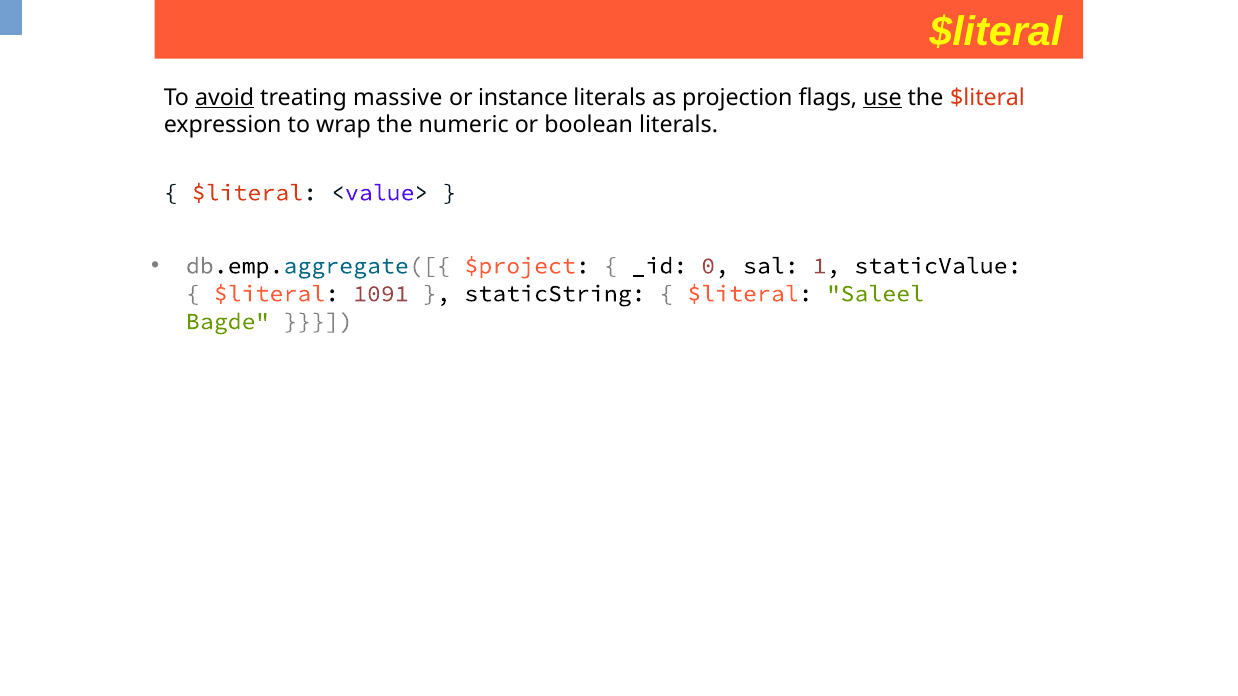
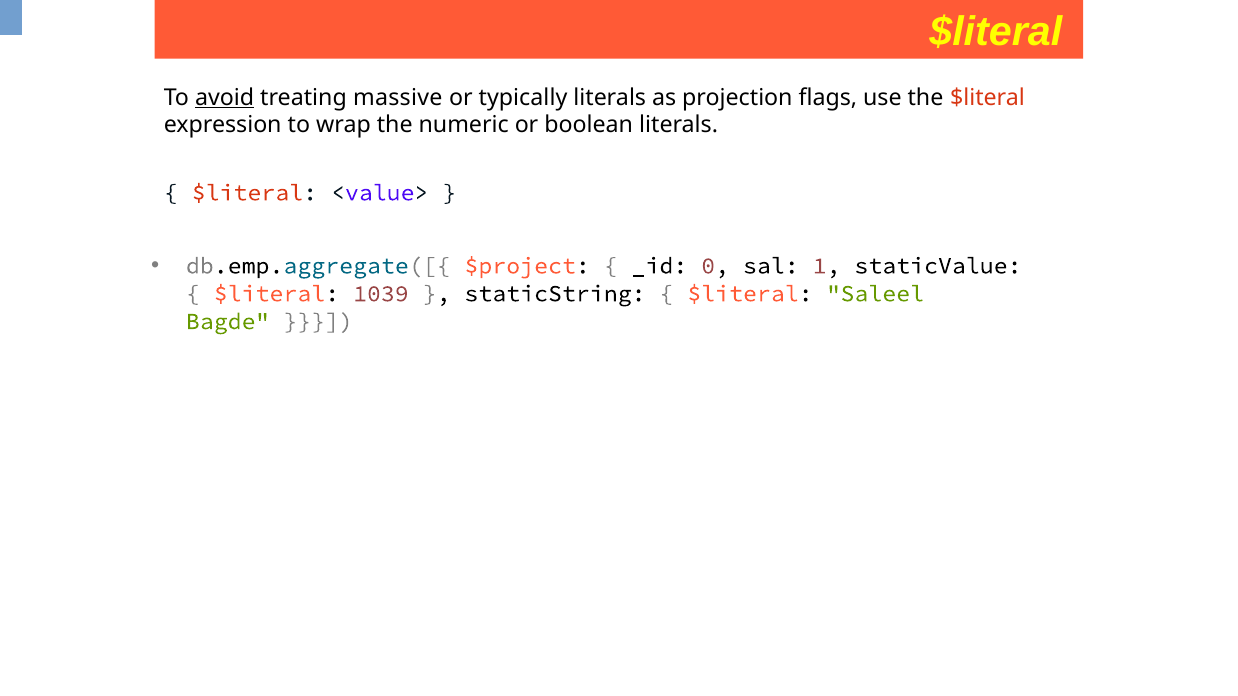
instance: instance -> typically
use underline: present -> none
1091: 1091 -> 1039
